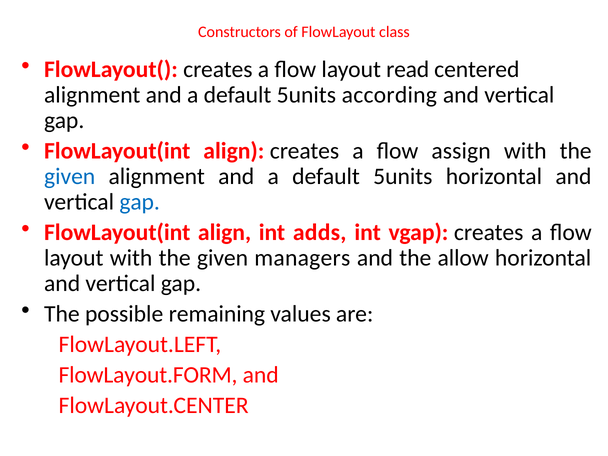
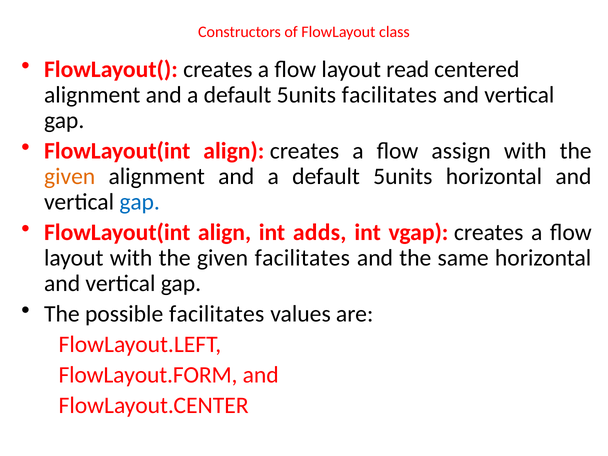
5units according: according -> facilitates
given at (70, 177) colour: blue -> orange
given managers: managers -> facilitates
allow: allow -> same
possible remaining: remaining -> facilitates
